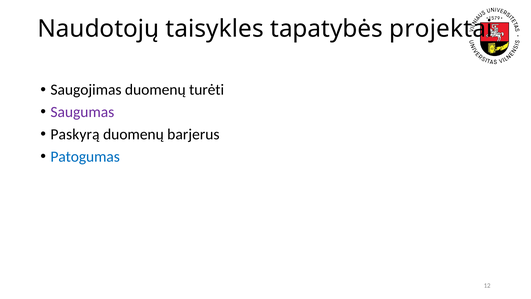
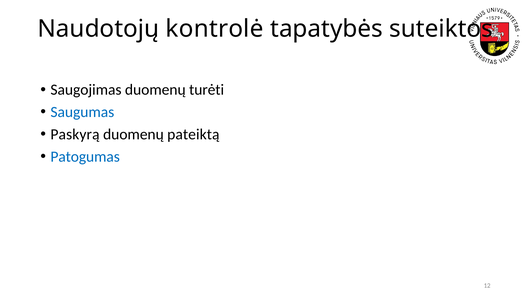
taisykles: taisykles -> kontrolė
projektai: projektai -> suteiktos
Saugumas colour: purple -> blue
barjerus: barjerus -> pateiktą
